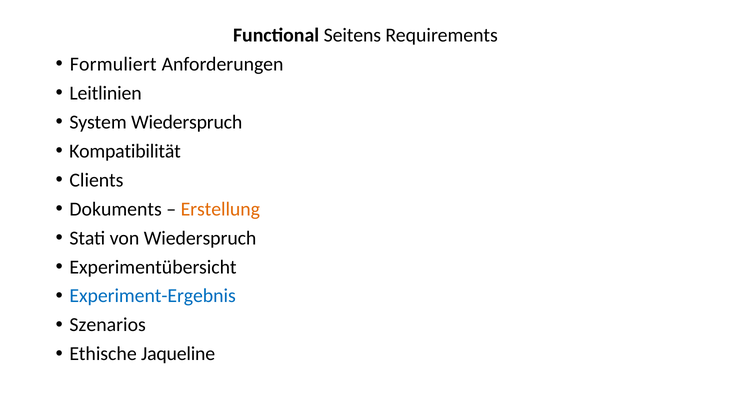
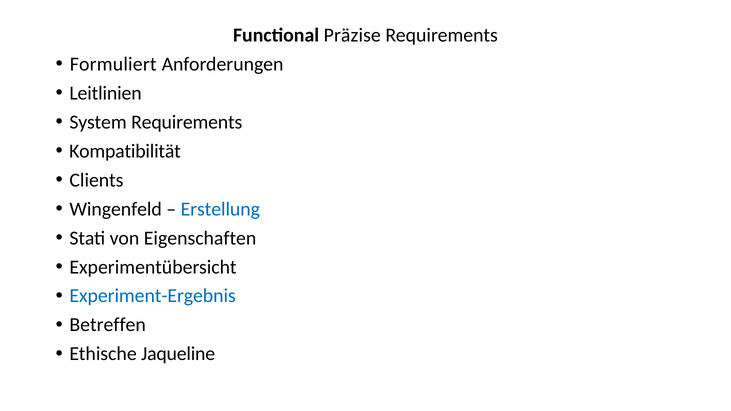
Seitens: Seitens -> Präzise
System Wiederspruch: Wiederspruch -> Requirements
Dokuments: Dokuments -> Wingenfeld
Erstellung colour: orange -> blue
von Wiederspruch: Wiederspruch -> Eigenschaften
Szenarios: Szenarios -> Betreffen
